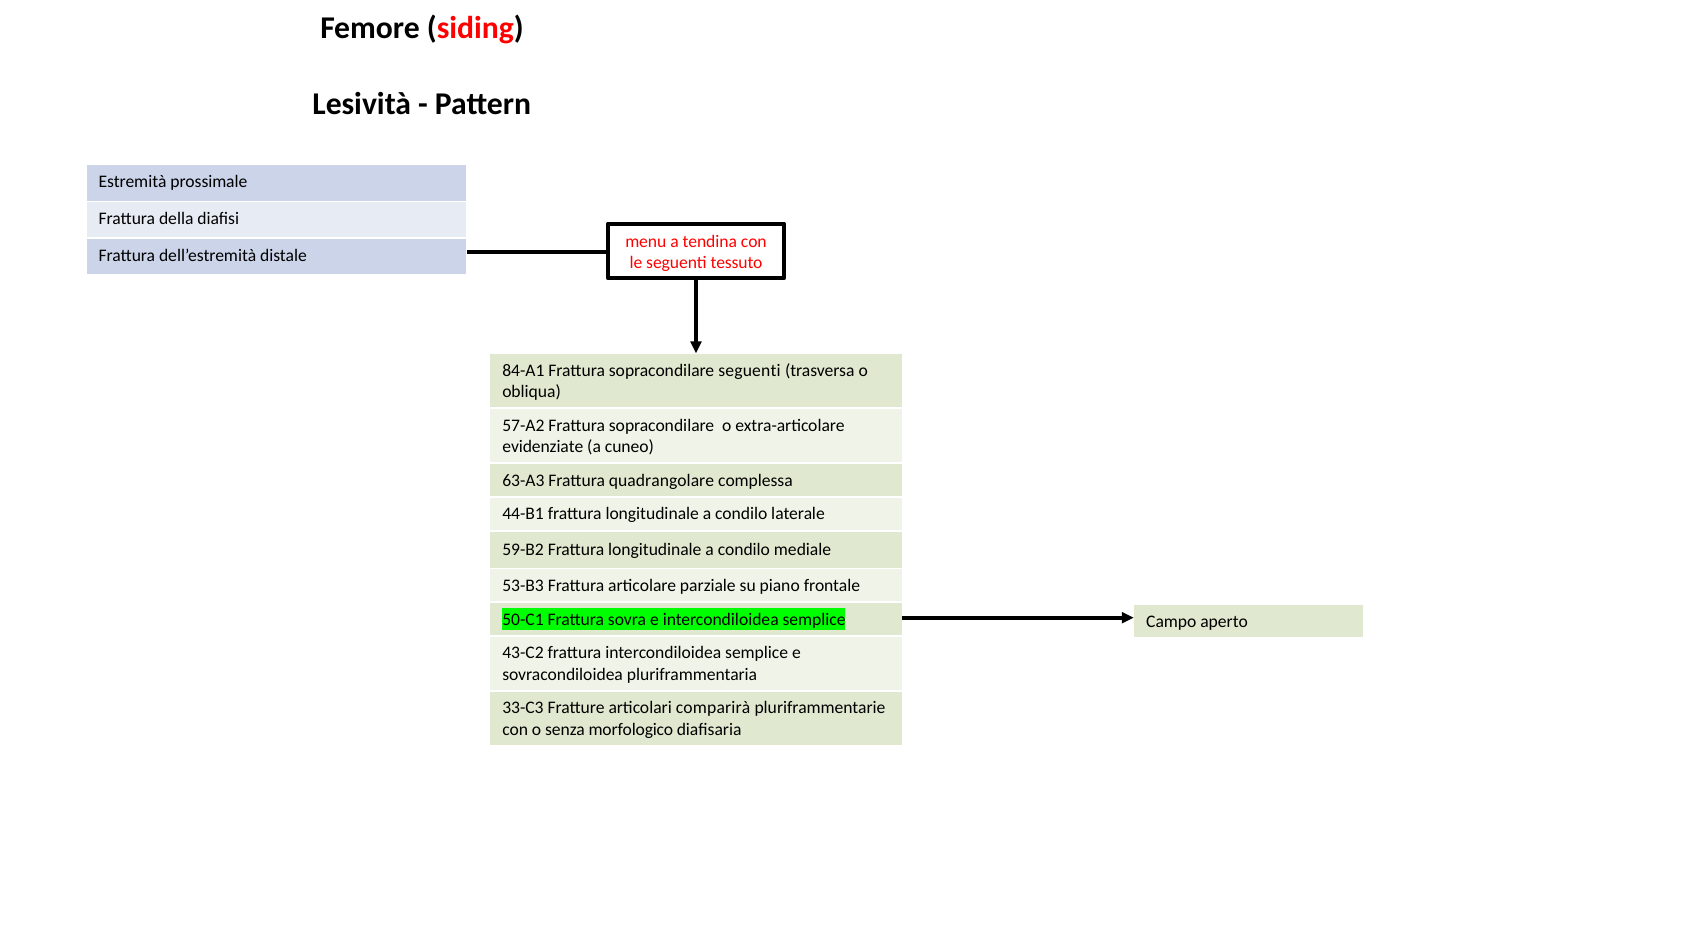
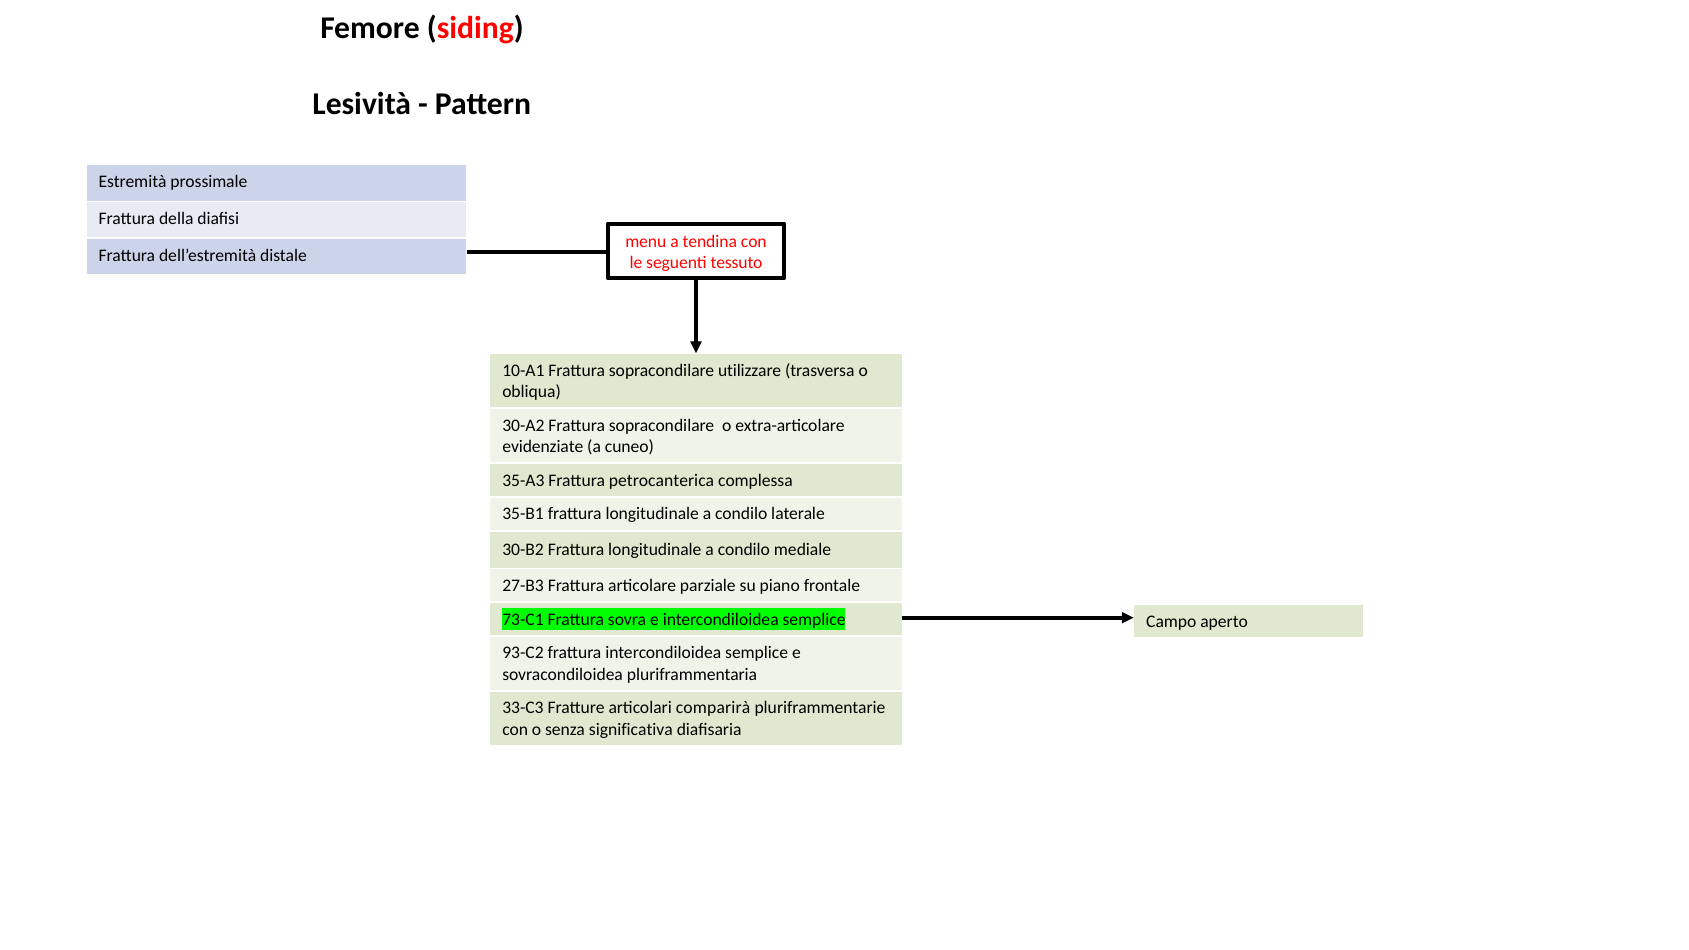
84-A1: 84-A1 -> 10-A1
sopracondilare seguenti: seguenti -> utilizzare
57-A2: 57-A2 -> 30-A2
63-A3: 63-A3 -> 35-A3
quadrangolare: quadrangolare -> petrocanterica
44-B1: 44-B1 -> 35-B1
59-B2: 59-B2 -> 30-B2
53-B3: 53-B3 -> 27-B3
50-C1: 50-C1 -> 73-C1
43-C2: 43-C2 -> 93-C2
morfologico: morfologico -> significativa
